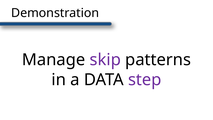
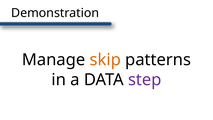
skip colour: purple -> orange
